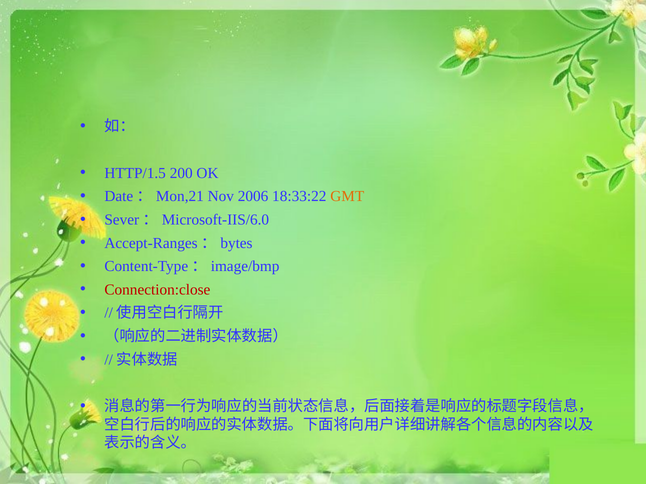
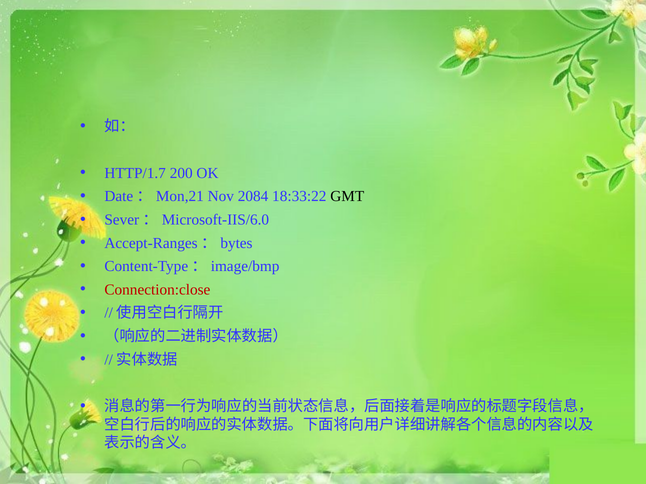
HTTP/1.5: HTTP/1.5 -> HTTP/1.7
2006: 2006 -> 2084
GMT colour: orange -> black
